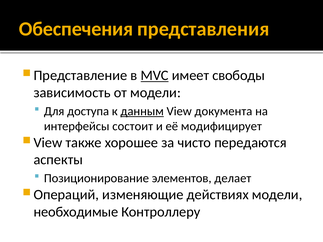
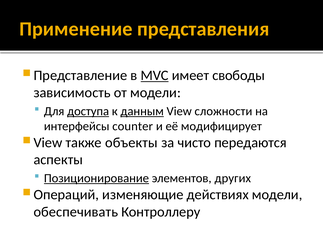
Обеспечения: Обеспечения -> Применение
доступа underline: none -> present
документа: документа -> сложности
состоит: состоит -> counter
хорошее: хорошее -> объекты
Позиционирование underline: none -> present
делает: делает -> других
необходимые: необходимые -> обеспечивать
